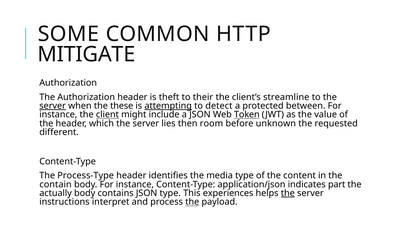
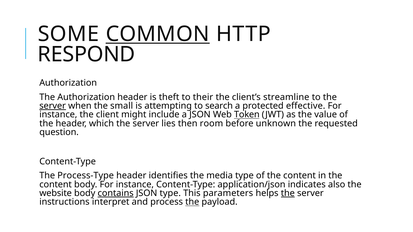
COMMON underline: none -> present
MITIGATE: MITIGATE -> RESPOND
these: these -> small
attempting underline: present -> none
detect: detect -> search
between: between -> effective
client underline: present -> none
different: different -> question
contain at (56, 185): contain -> content
part: part -> also
actually: actually -> website
contains underline: none -> present
experiences: experiences -> parameters
